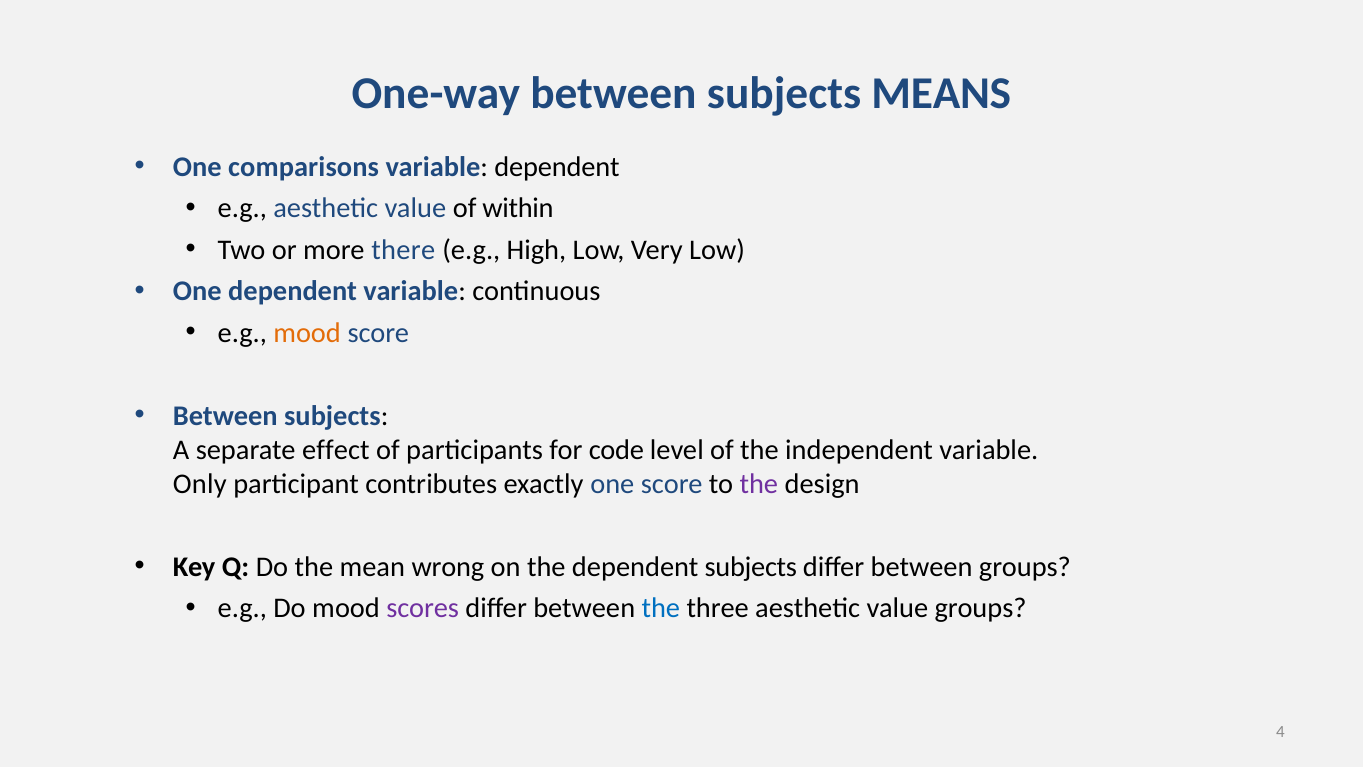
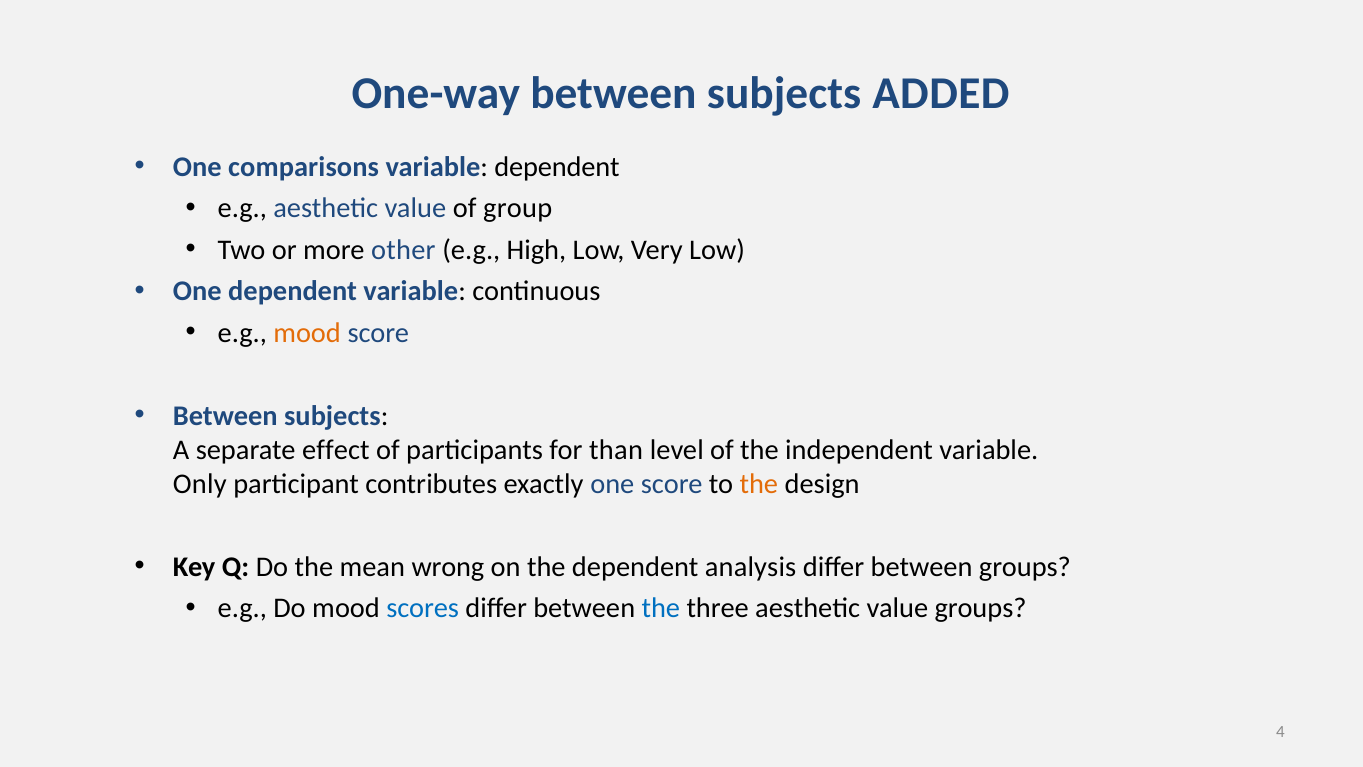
MEANS: MEANS -> ADDED
within: within -> group
there: there -> other
code: code -> than
the at (759, 484) colour: purple -> orange
dependent subjects: subjects -> analysis
scores colour: purple -> blue
